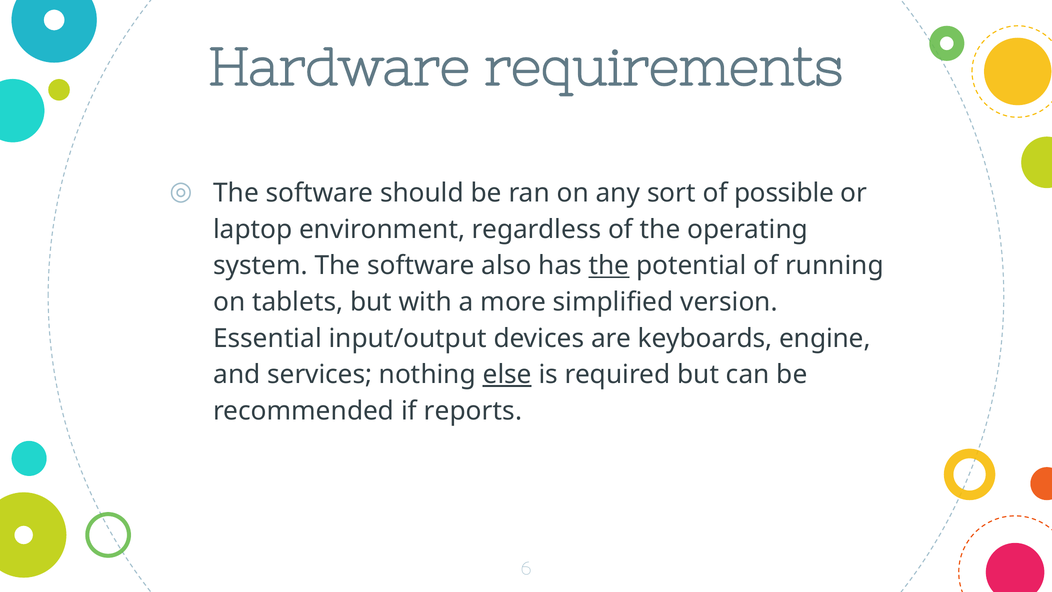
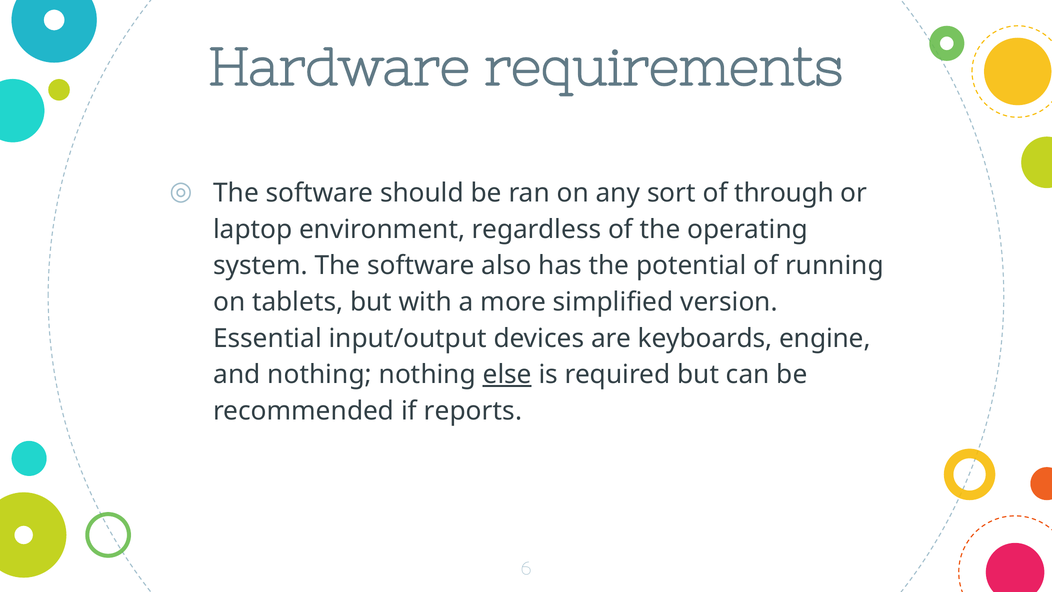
possible: possible -> through
the at (609, 266) underline: present -> none
and services: services -> nothing
